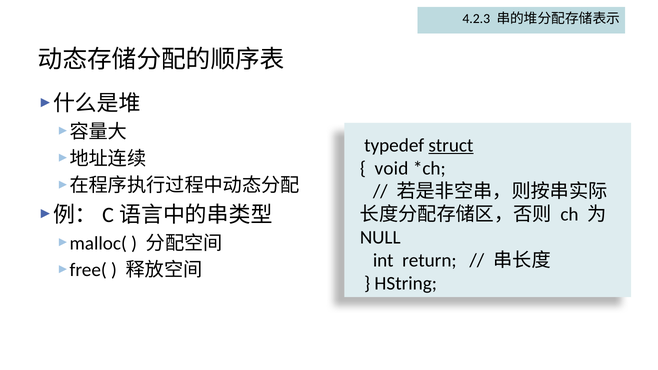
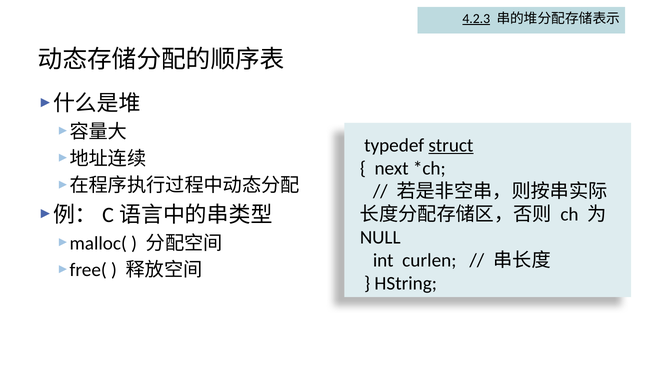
4.2.3 underline: none -> present
void: void -> next
return: return -> curlen
